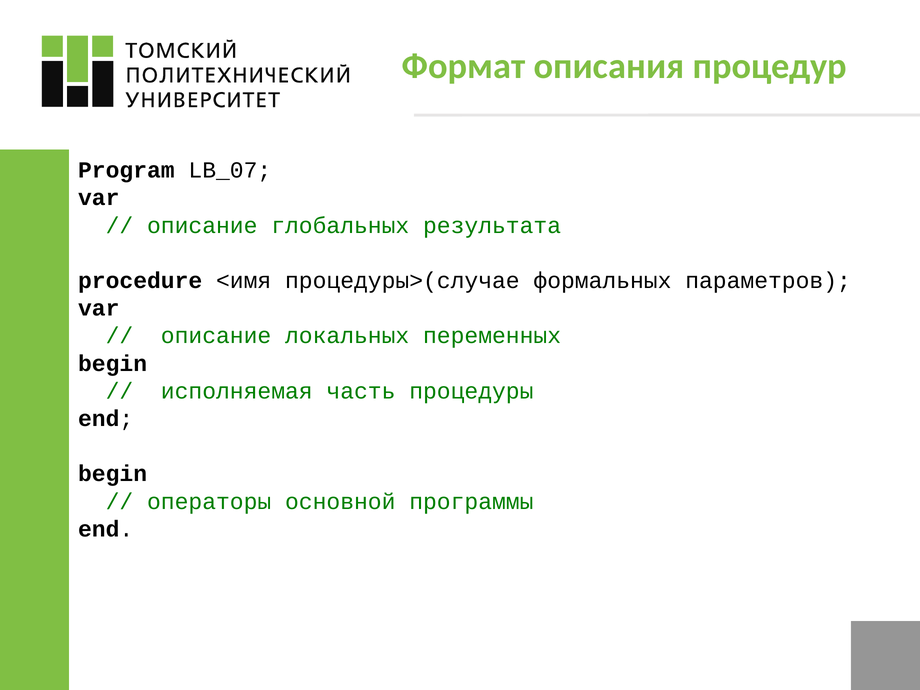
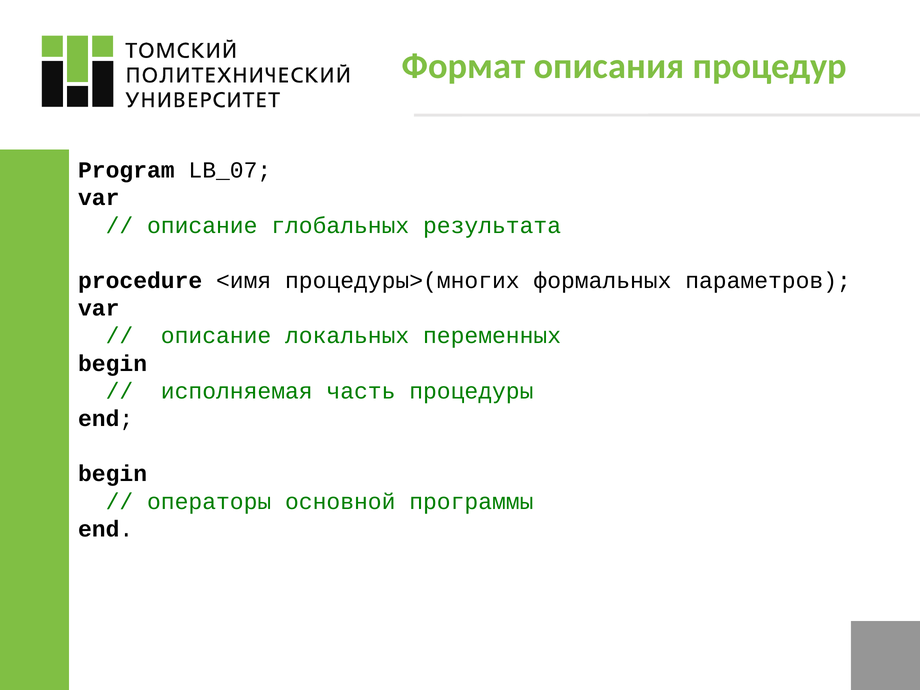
процедуры>(случае: процедуры>(случае -> процедуры>(многих
